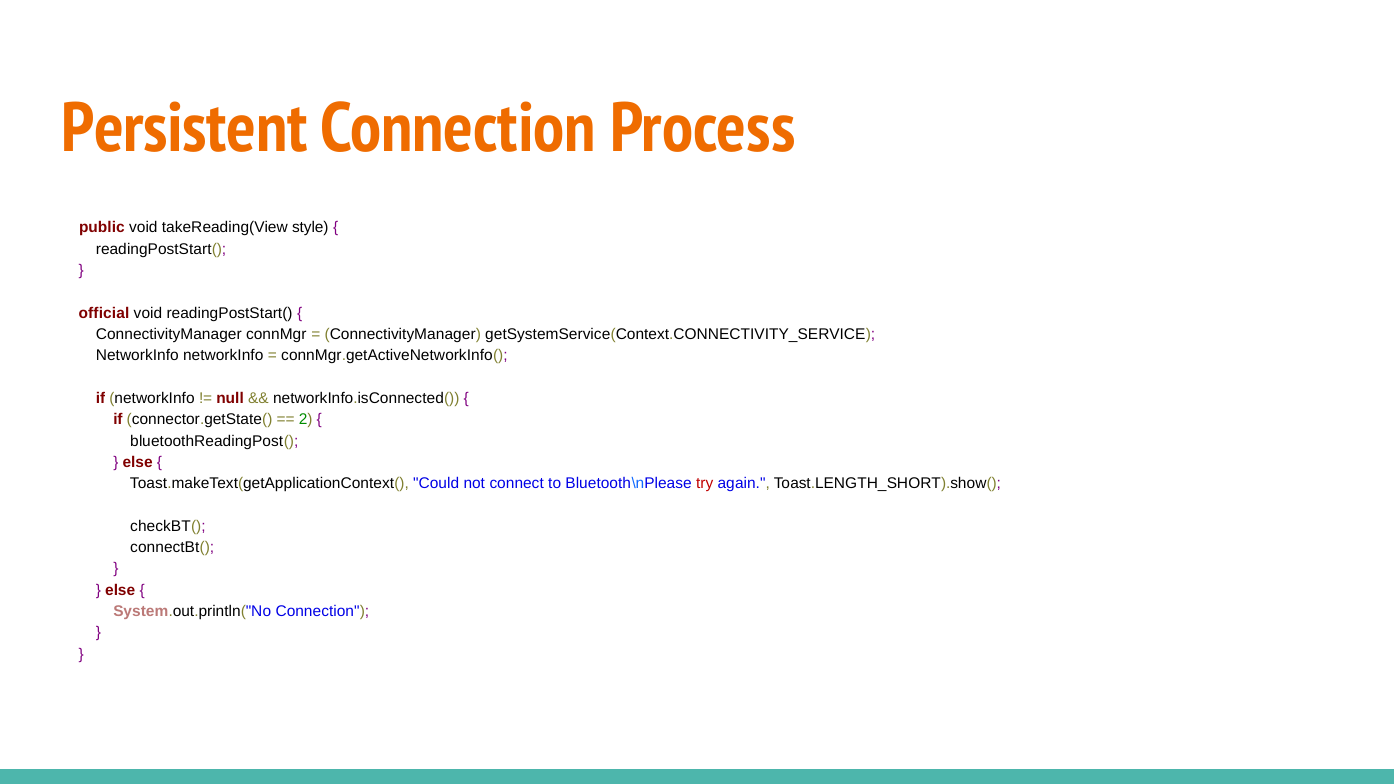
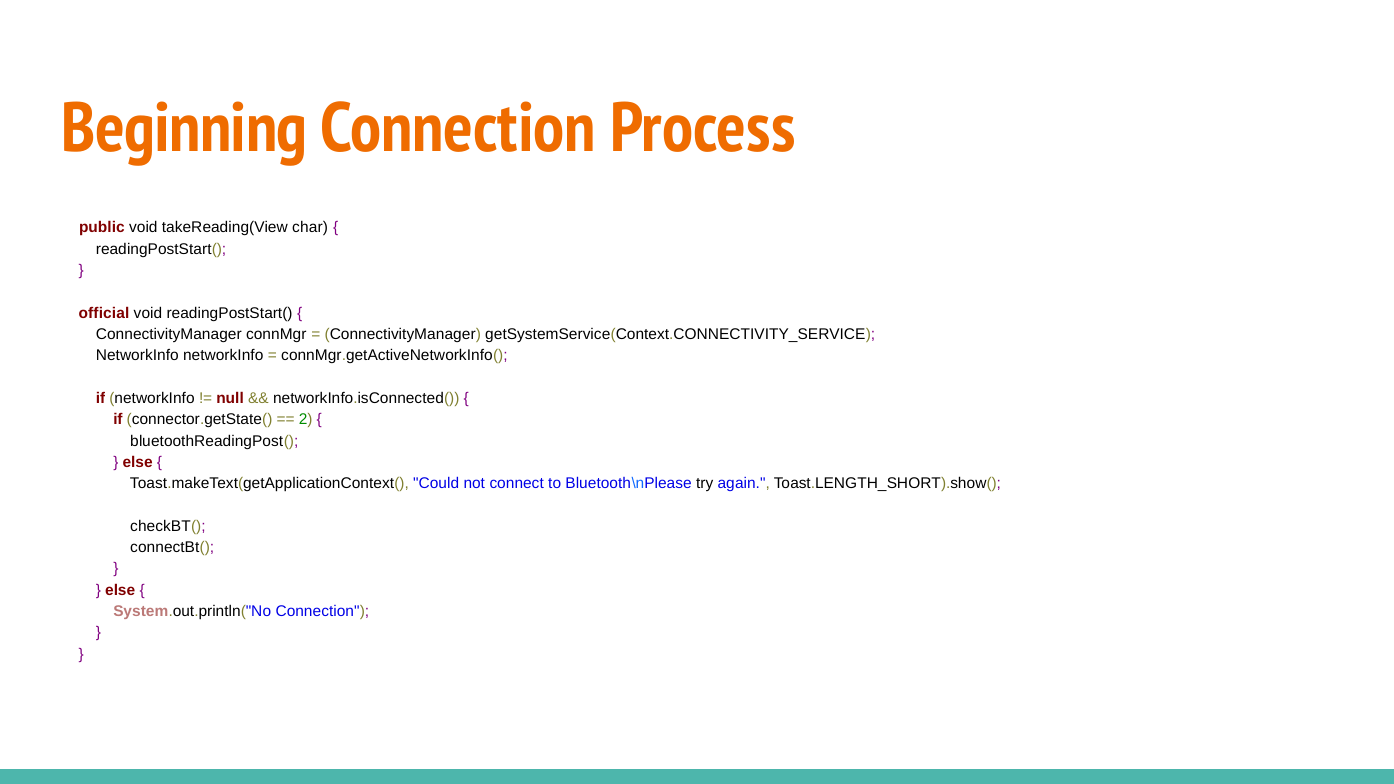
Persistent: Persistent -> Beginning
style: style -> char
try colour: red -> black
